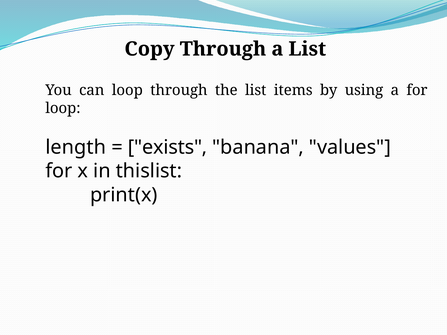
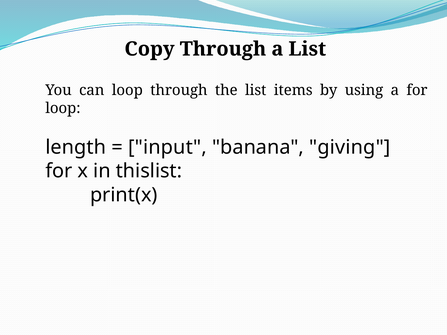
exists: exists -> input
values: values -> giving
